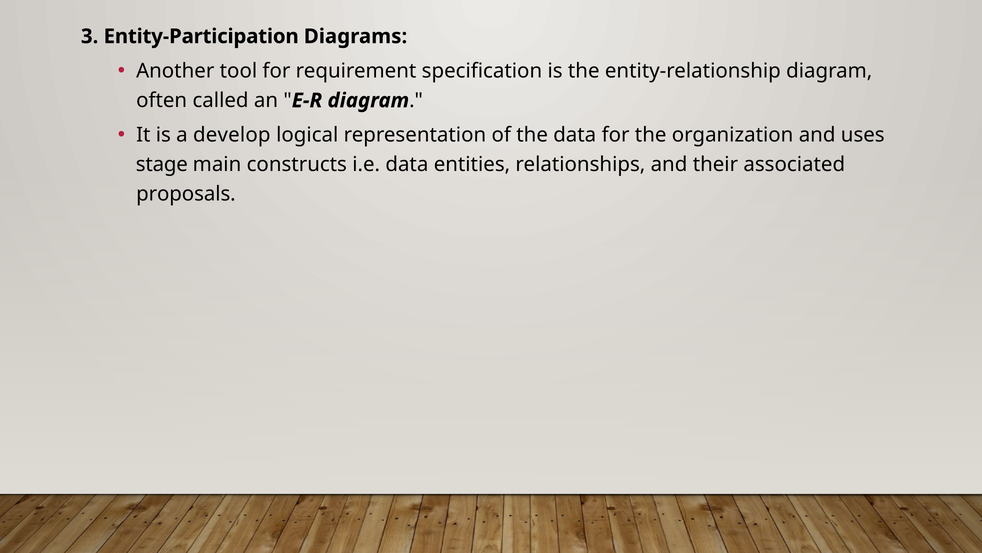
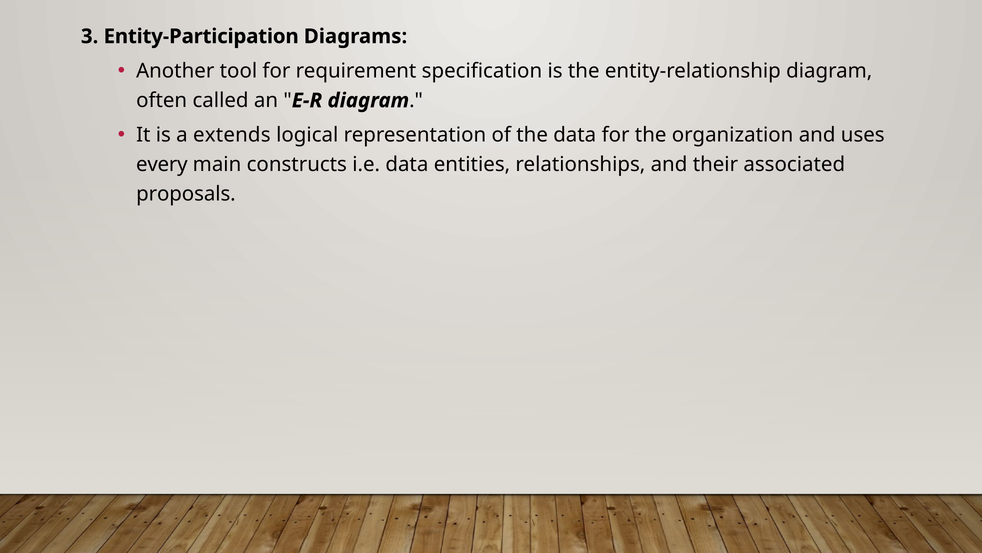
develop: develop -> extends
stage: stage -> every
